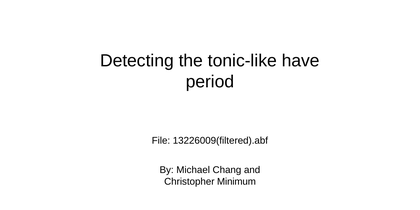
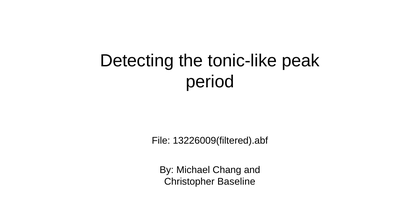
have: have -> peak
Minimum: Minimum -> Baseline
